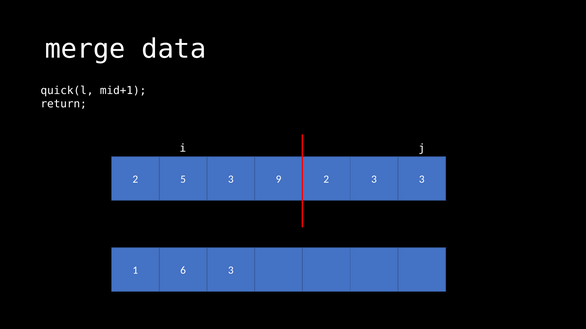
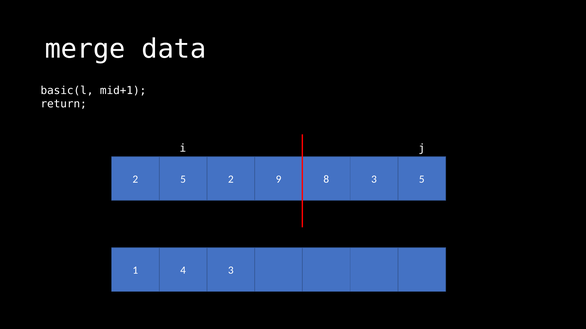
quick(l: quick(l -> basic(l
5 3: 3 -> 2
9 2: 2 -> 8
3 3: 3 -> 5
6: 6 -> 4
